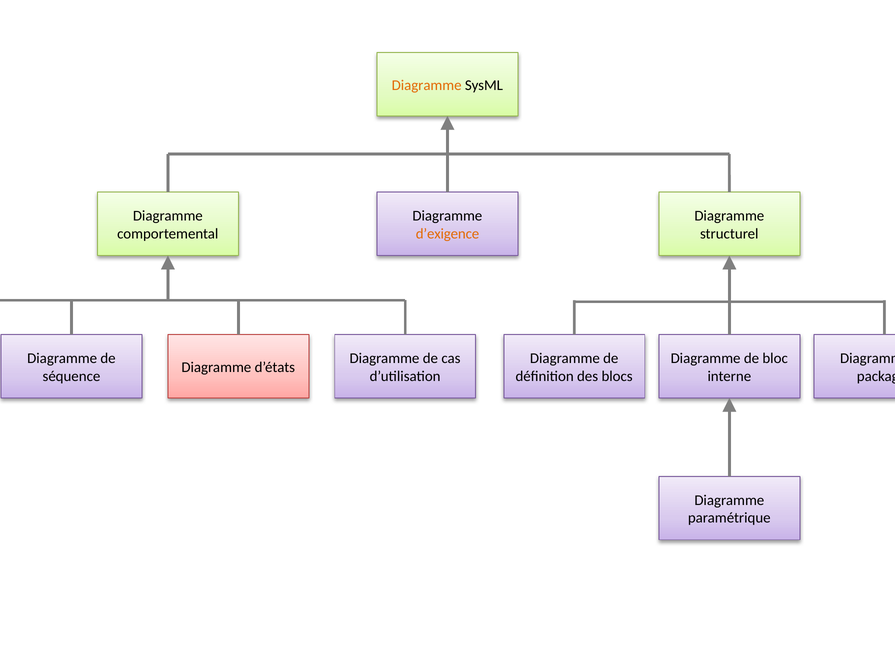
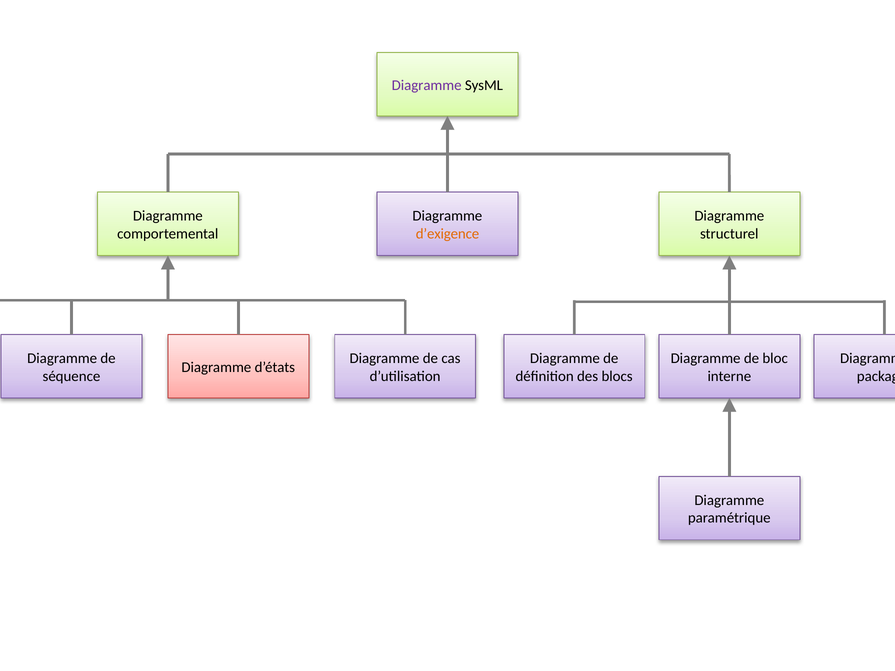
Diagramme at (427, 85) colour: orange -> purple
